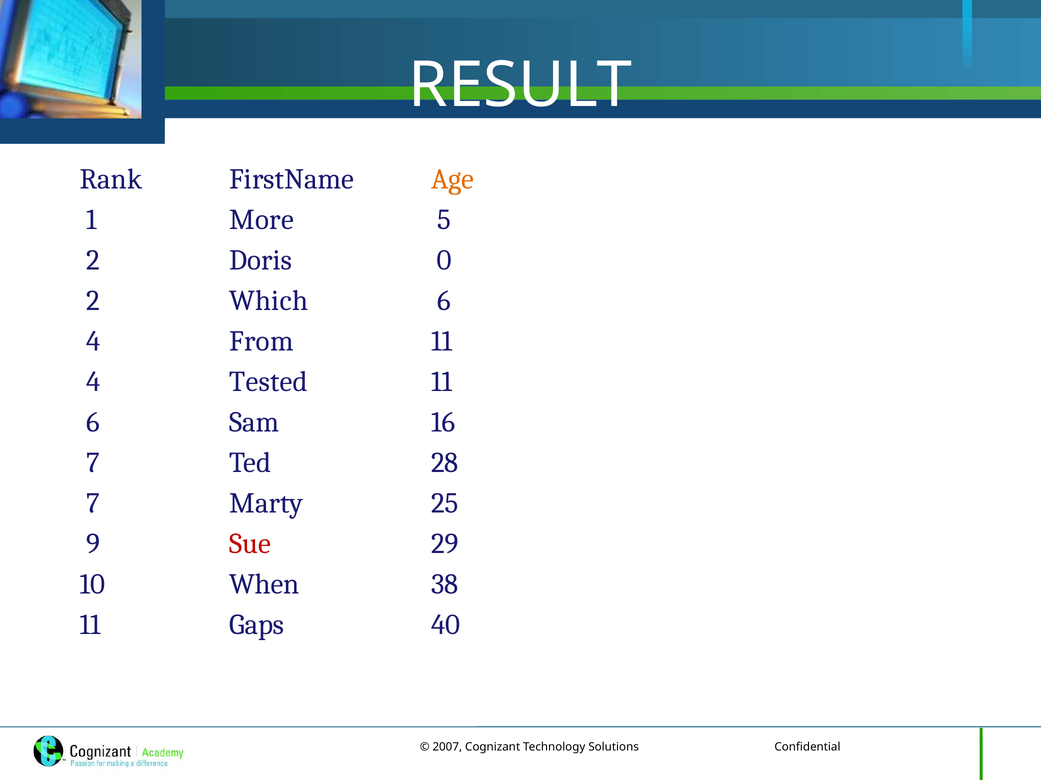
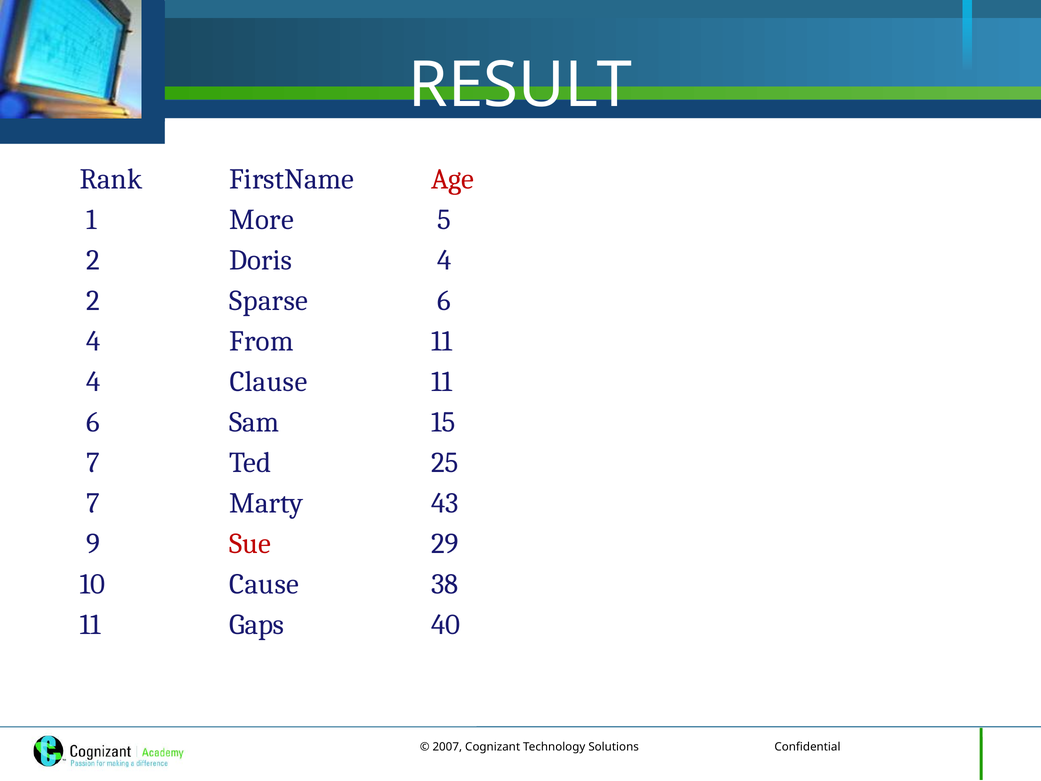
Age colour: orange -> red
Doris 0: 0 -> 4
Which: Which -> Sparse
Tested: Tested -> Clause
16: 16 -> 15
28: 28 -> 25
25: 25 -> 43
When: When -> Cause
